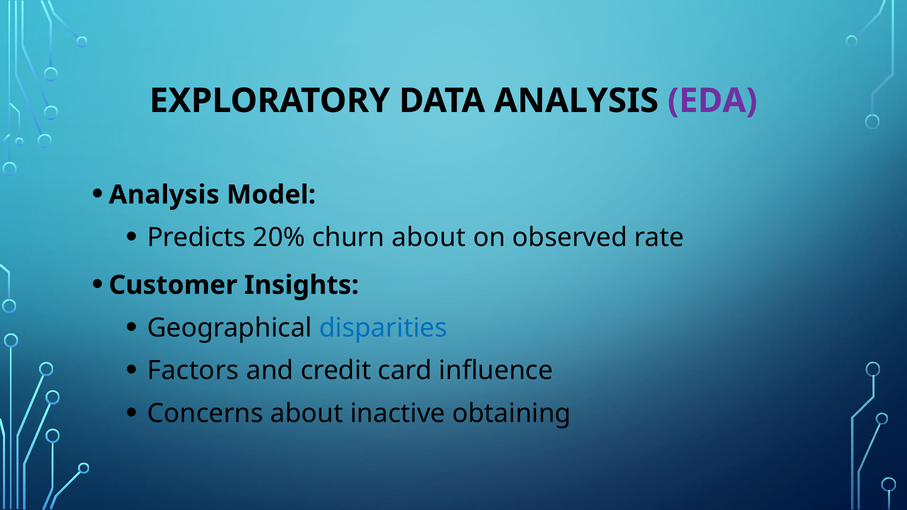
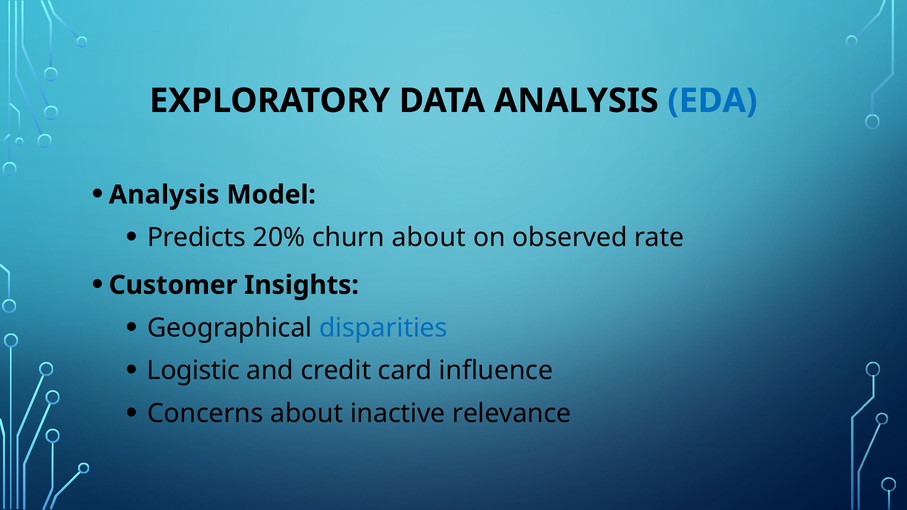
EDA colour: purple -> blue
Factors: Factors -> Logistic
obtaining: obtaining -> relevance
